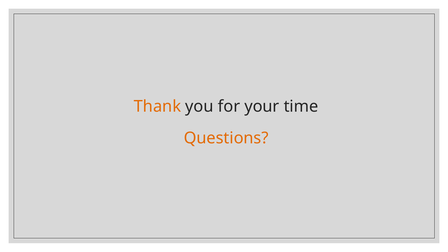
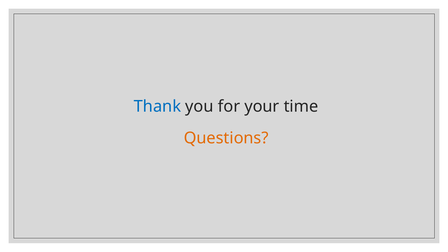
Thank colour: orange -> blue
